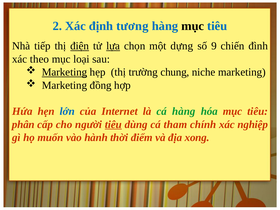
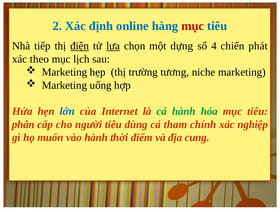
tương: tương -> online
mục at (193, 26) colour: black -> red
9: 9 -> 4
đình: đình -> phát
loại: loại -> lịch
Marketing at (64, 72) underline: present -> none
chung: chung -> tương
đồng: đồng -> uống
cá hàng: hàng -> hành
tiêu at (113, 124) underline: present -> none
xong: xong -> cung
